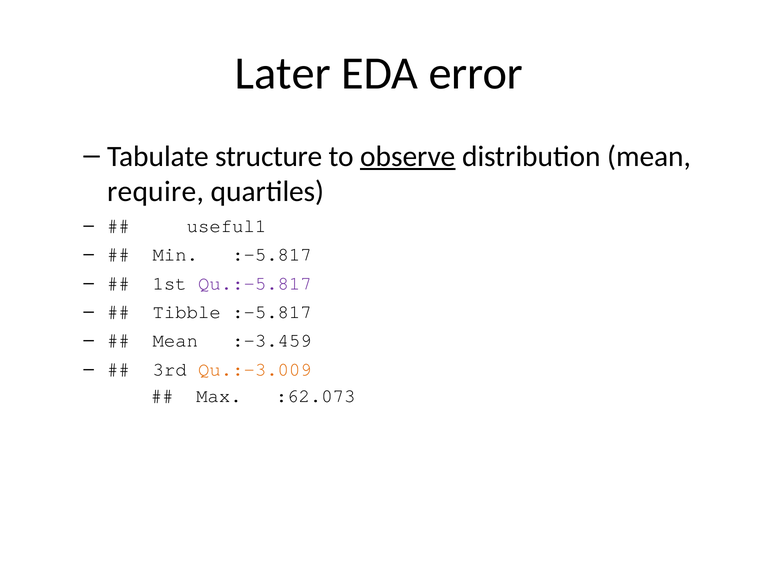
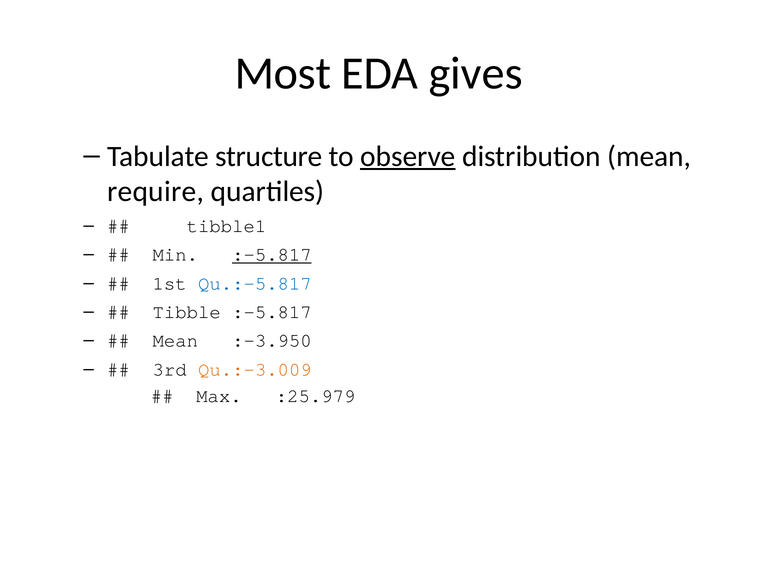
Later: Later -> Most
error: error -> gives
useful1: useful1 -> tibble1
:-5.817 at (272, 254) underline: none -> present
Qu.:-5.817 colour: purple -> blue
:-3.459: :-3.459 -> :-3.950
:62.073: :62.073 -> :25.979
